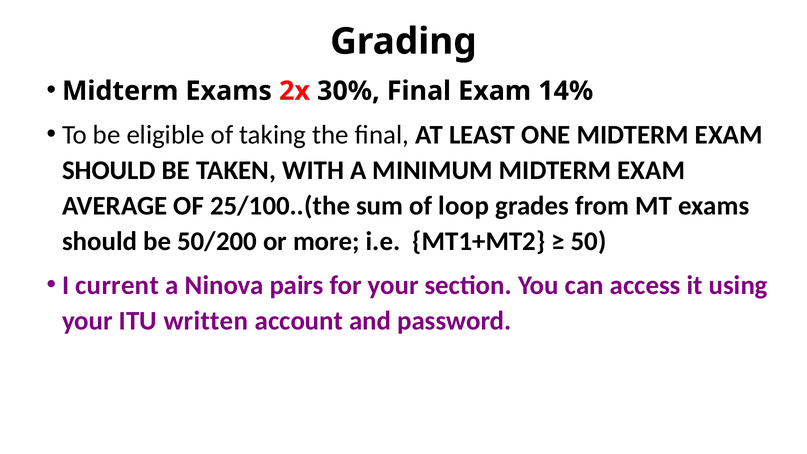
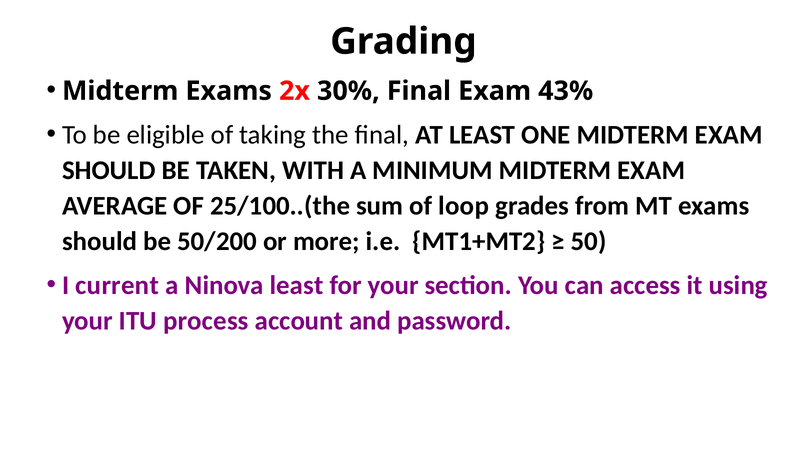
14%: 14% -> 43%
Ninova pairs: pairs -> least
written: written -> process
